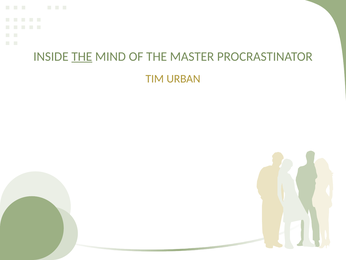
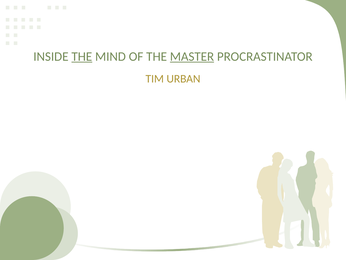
MASTER underline: none -> present
